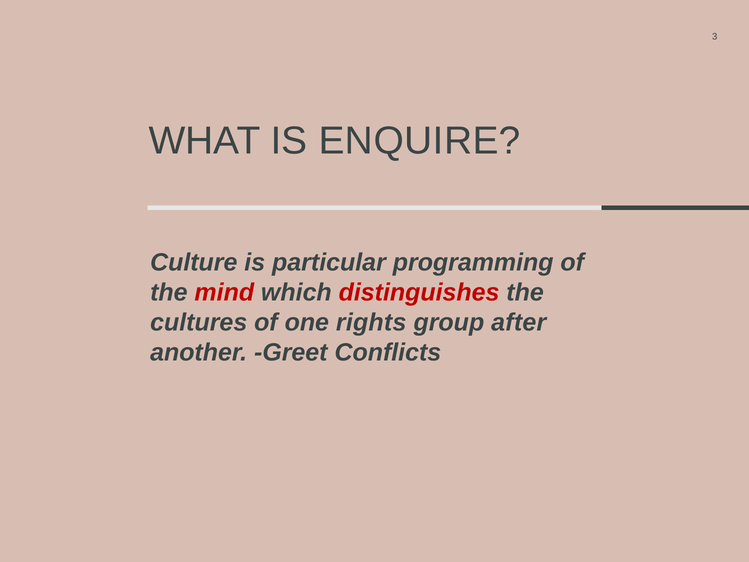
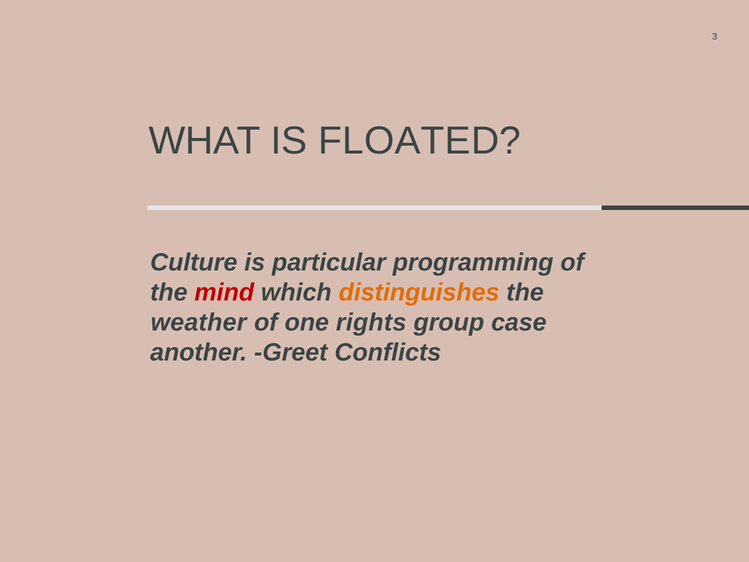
ENQUIRE: ENQUIRE -> FLOATED
distinguishes colour: red -> orange
cultures: cultures -> weather
after: after -> case
